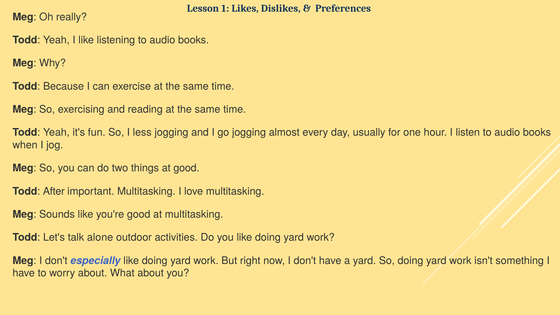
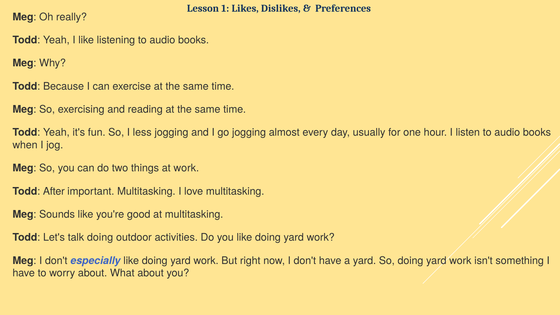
at good: good -> work
talk alone: alone -> doing
